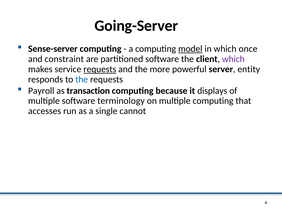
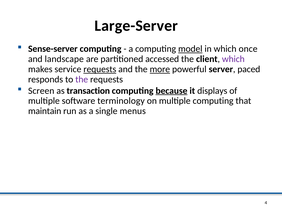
Going-Server: Going-Server -> Large-Server
constraint: constraint -> landscape
partitioned software: software -> accessed
more underline: none -> present
entity: entity -> paced
the at (82, 79) colour: blue -> purple
Payroll: Payroll -> Screen
because underline: none -> present
accesses: accesses -> maintain
cannot: cannot -> menus
